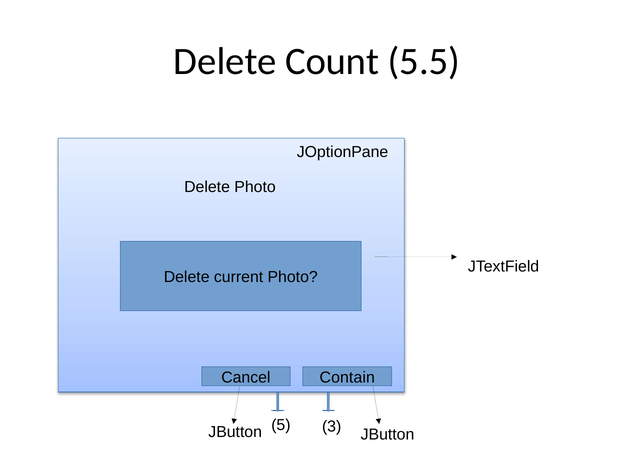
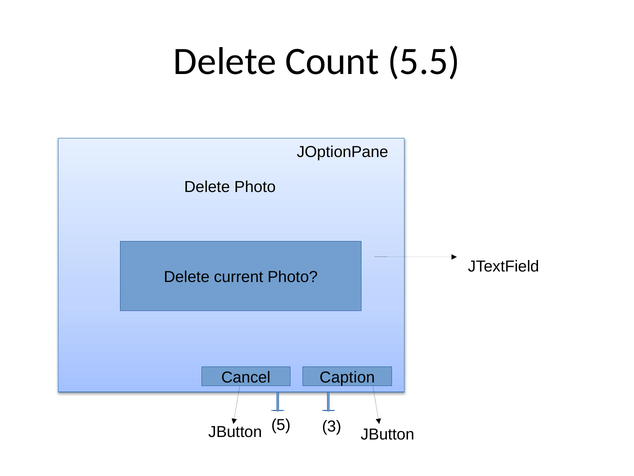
Contain: Contain -> Caption
